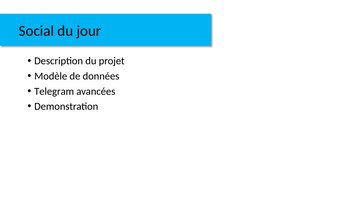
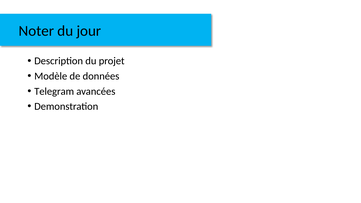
Social: Social -> Noter
